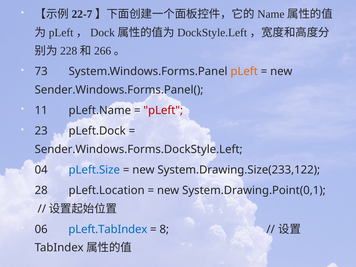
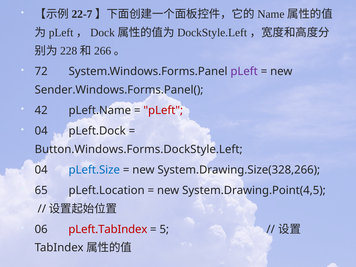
73: 73 -> 72
pLeft at (244, 71) colour: orange -> purple
11: 11 -> 42
23 at (41, 131): 23 -> 04
Sender.Windows.Forms.DockStyle.Left: Sender.Windows.Forms.DockStyle.Left -> Button.Windows.Forms.DockStyle.Left
System.Drawing.Size(233,122: System.Drawing.Size(233,122 -> System.Drawing.Size(328,266
28: 28 -> 65
System.Drawing.Point(0,1: System.Drawing.Point(0,1 -> System.Drawing.Point(4,5
pLeft.TabIndex colour: blue -> red
8: 8 -> 5
